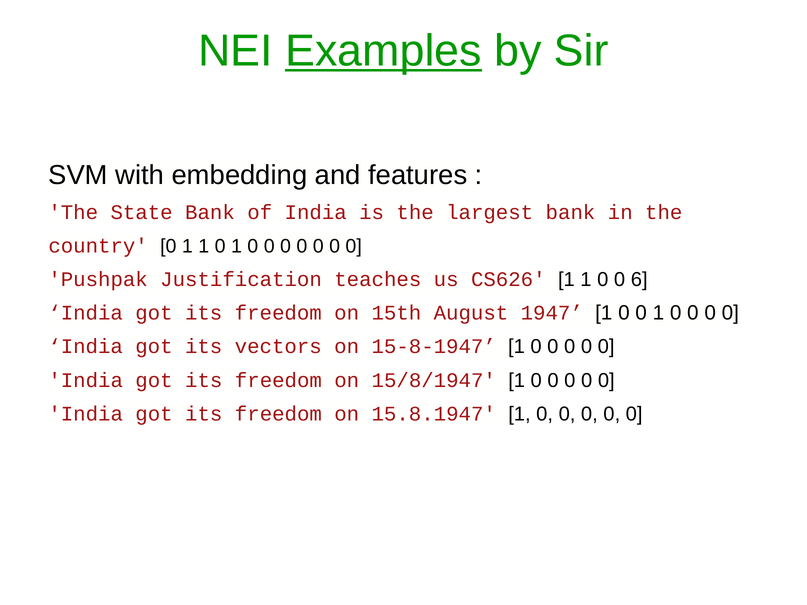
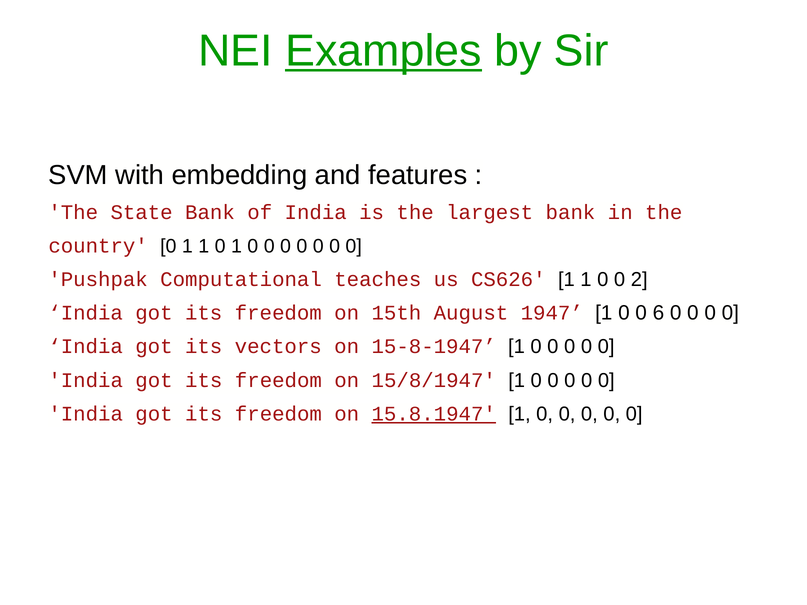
Justification: Justification -> Computational
6: 6 -> 2
0 0 1: 1 -> 6
15.8.1947 underline: none -> present
